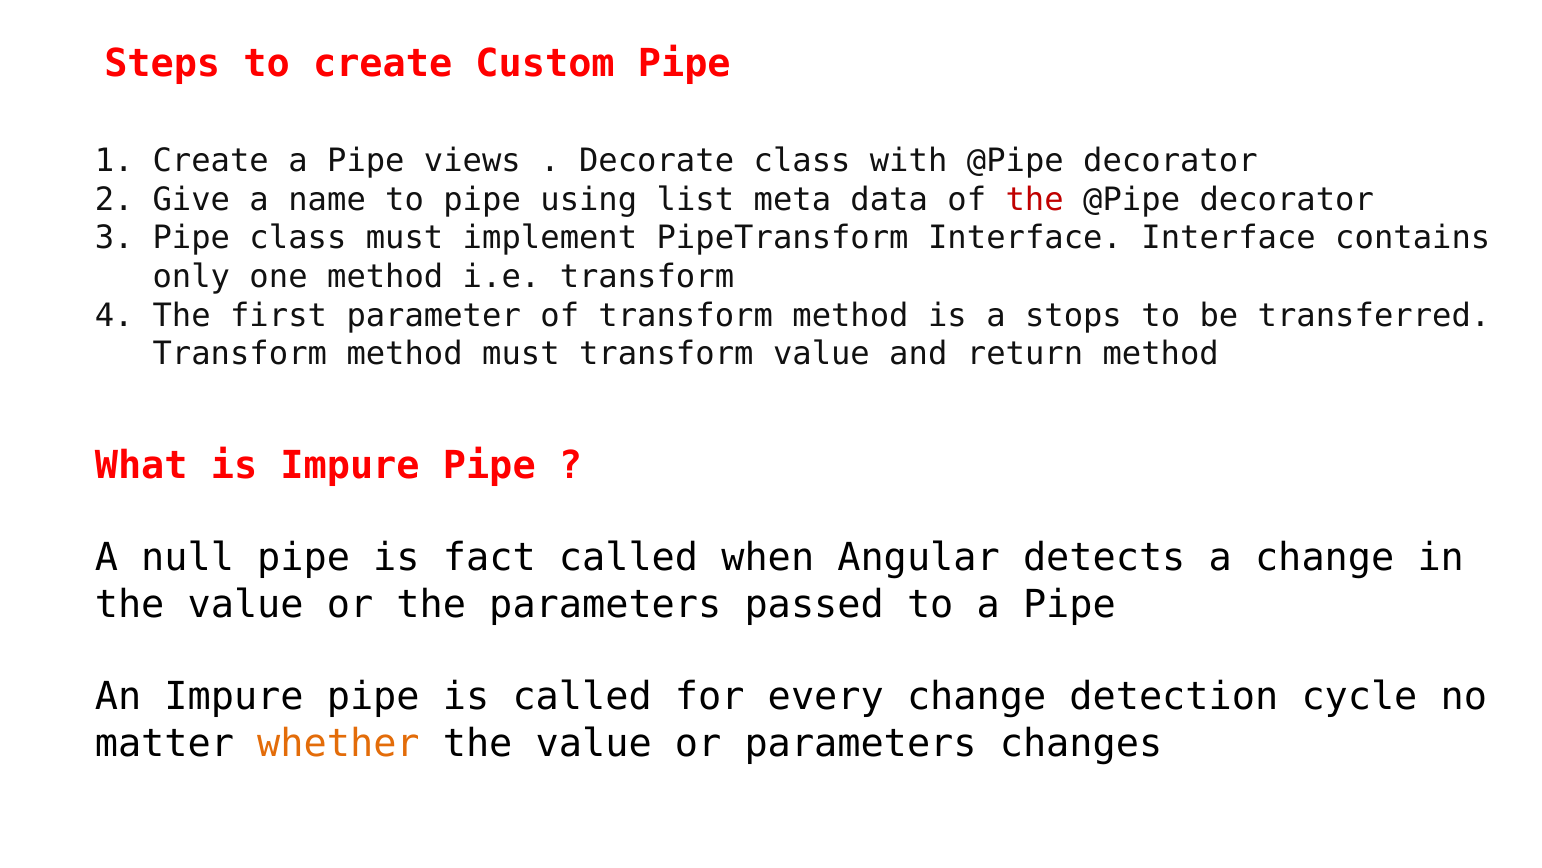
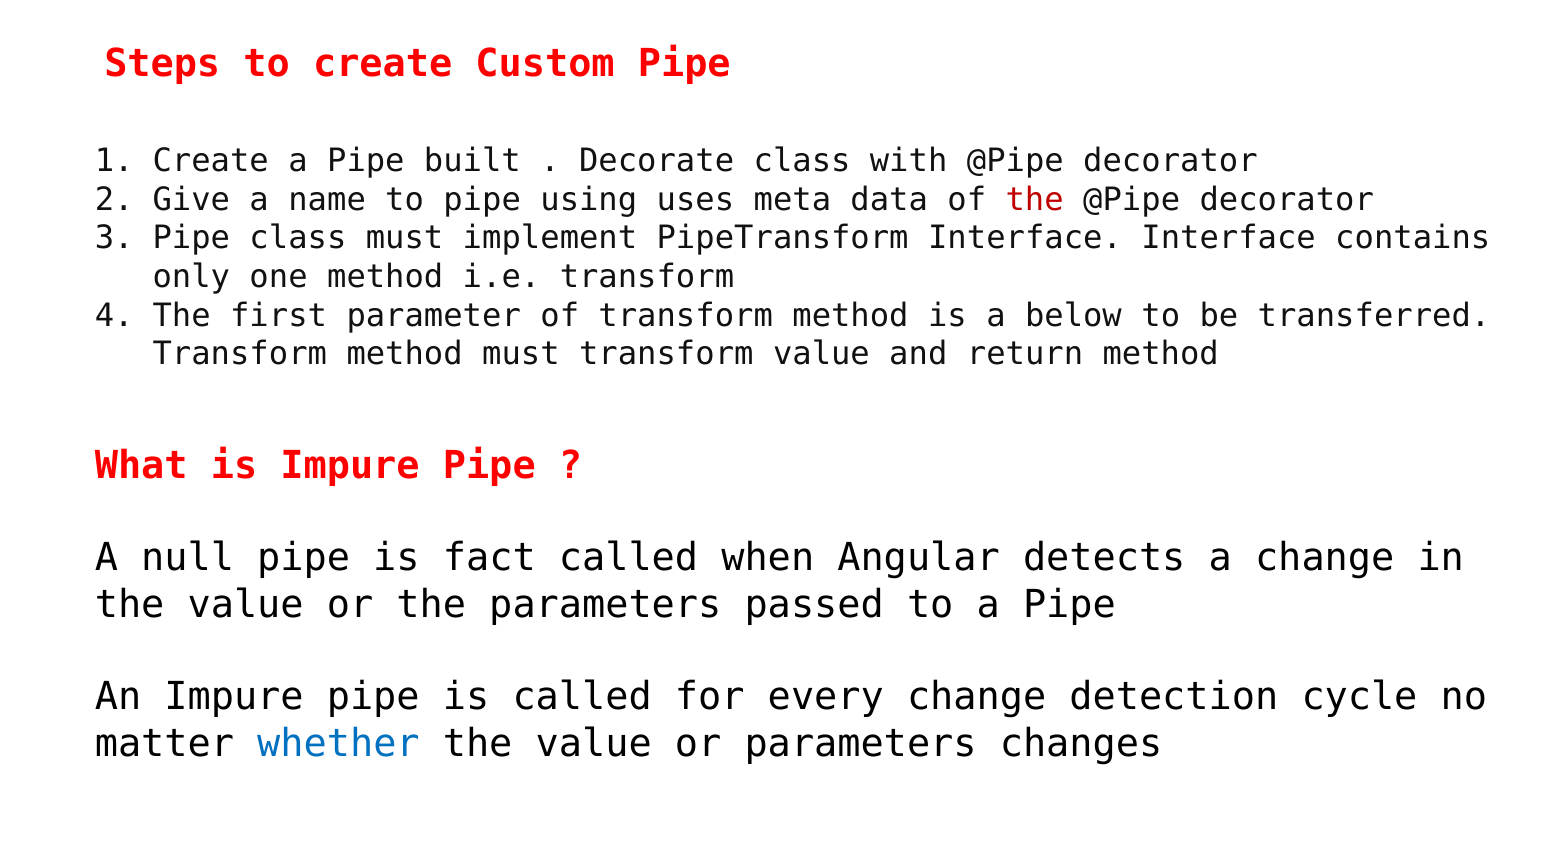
views: views -> built
list: list -> uses
stops: stops -> below
whether colour: orange -> blue
